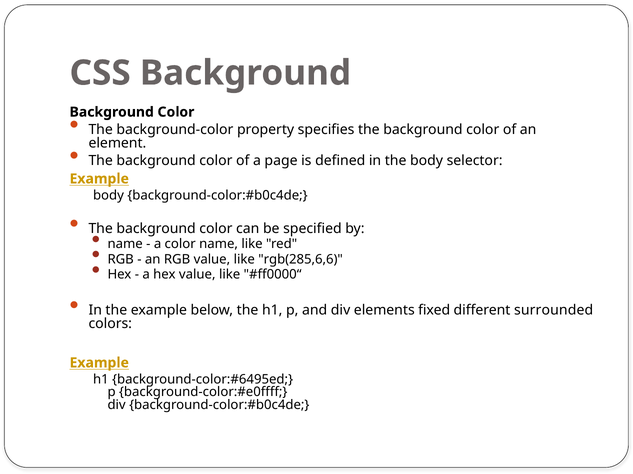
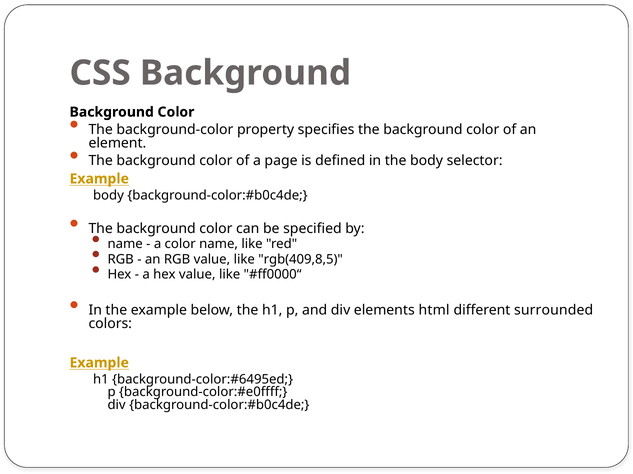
rgb(285,6,6: rgb(285,6,6 -> rgb(409,8,5
fixed: fixed -> html
